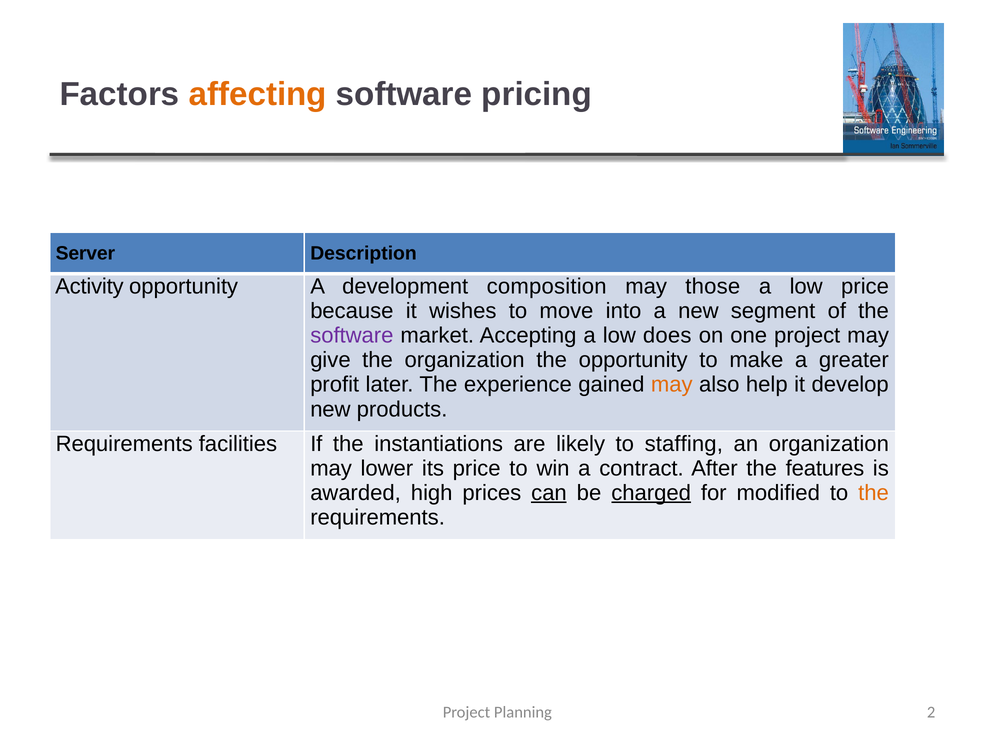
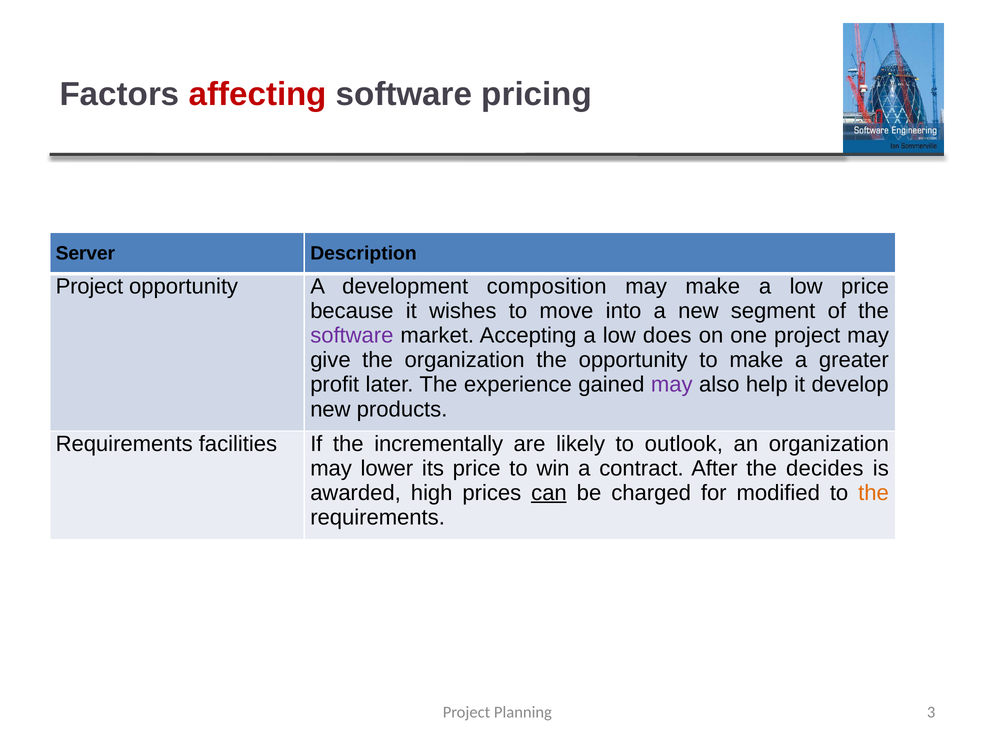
affecting colour: orange -> red
Activity at (89, 287): Activity -> Project
may those: those -> make
may at (672, 385) colour: orange -> purple
instantiations: instantiations -> incrementally
staffing: staffing -> outlook
features: features -> decides
charged underline: present -> none
2: 2 -> 3
